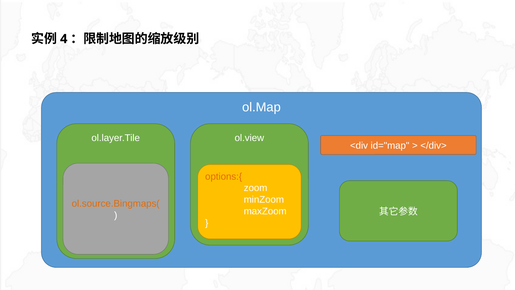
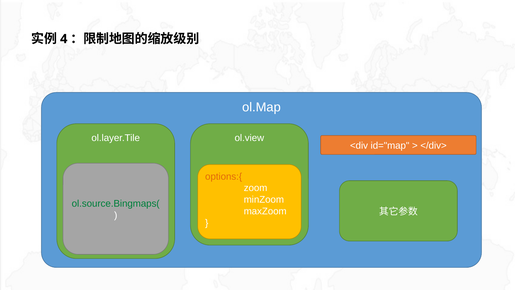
ol.source.Bingmaps( colour: orange -> green
